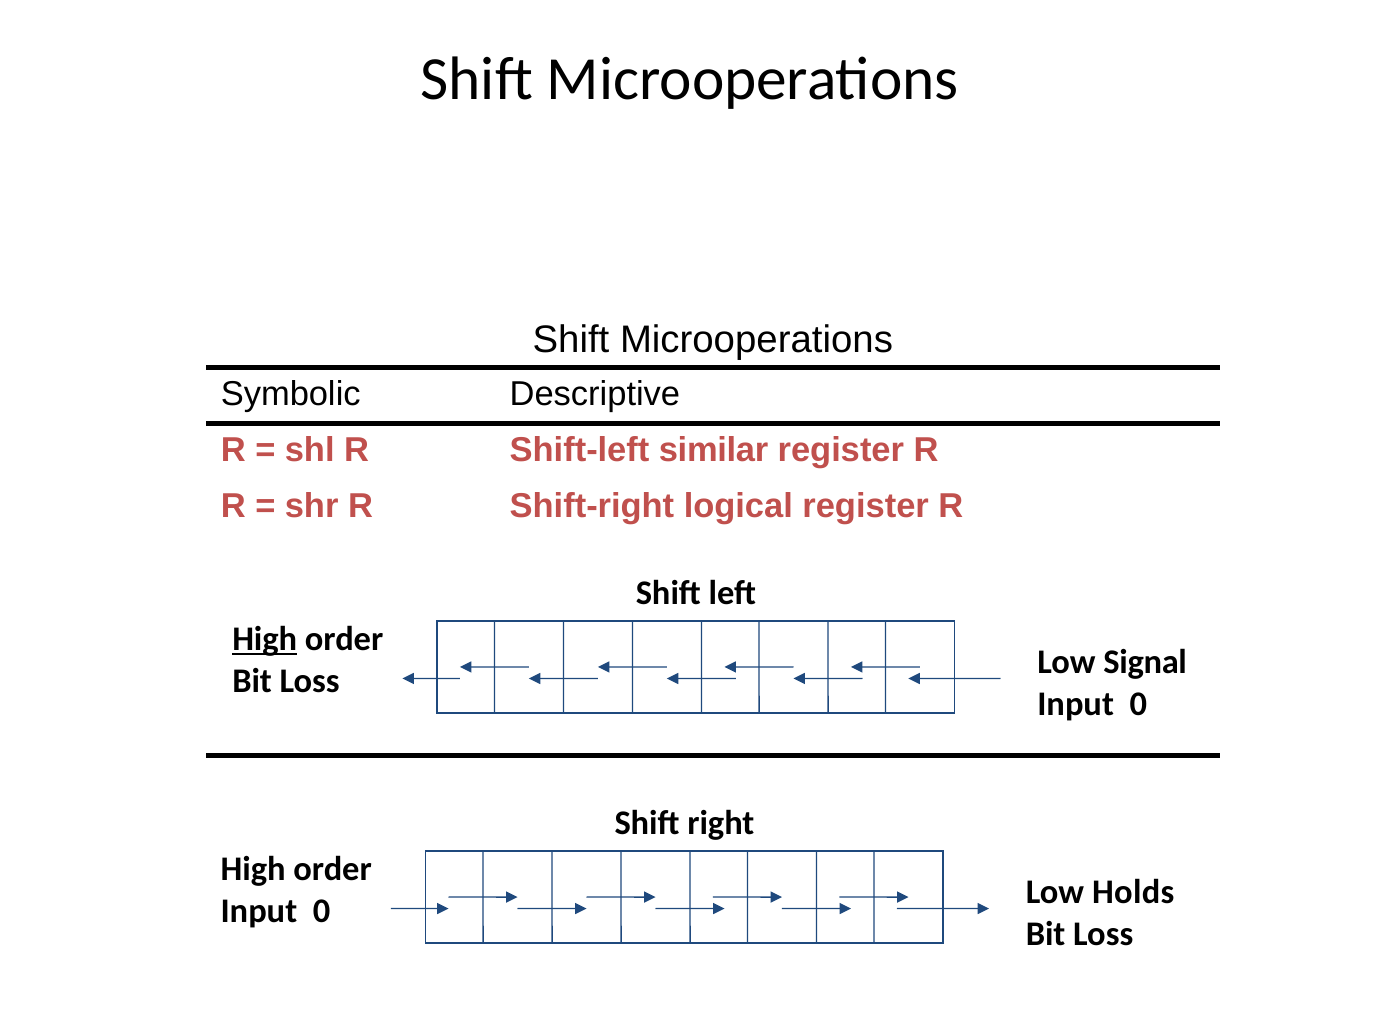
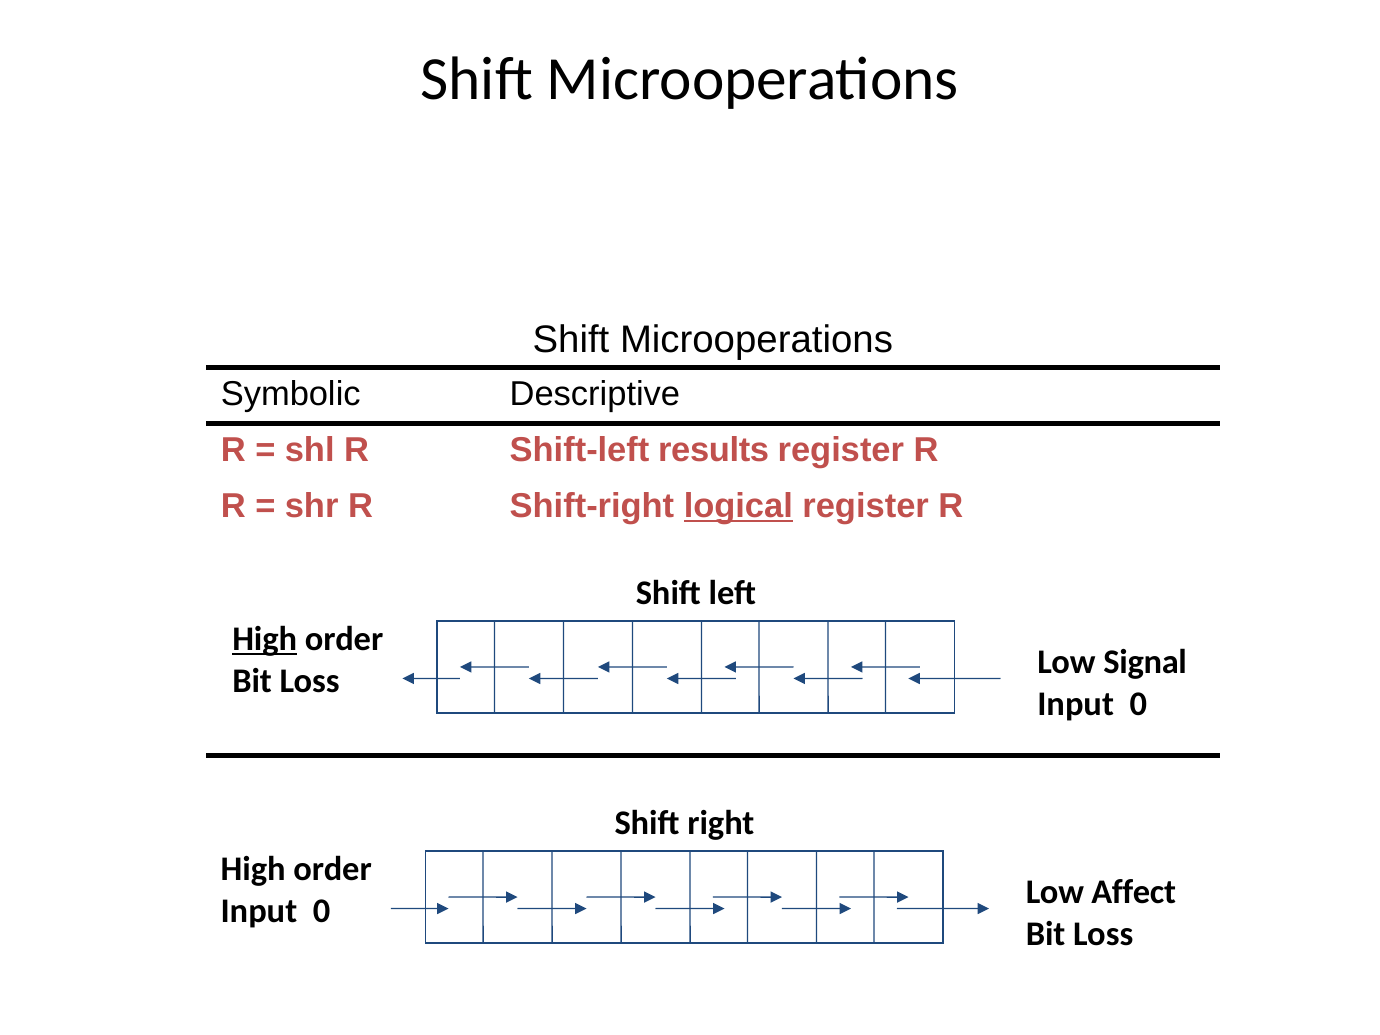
similar: similar -> results
logical underline: none -> present
Holds: Holds -> Affect
